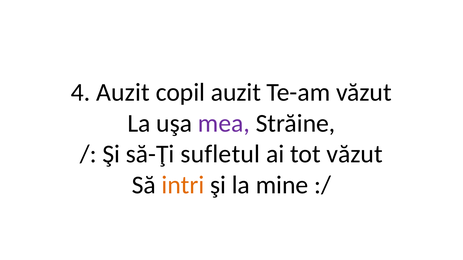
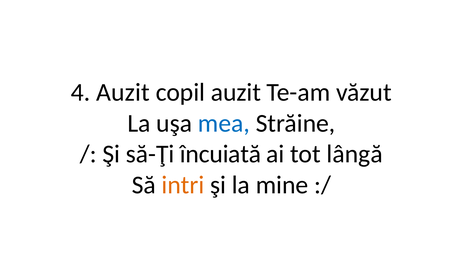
mea colour: purple -> blue
sufletul: sufletul -> încuiată
tot văzut: văzut -> lângă
